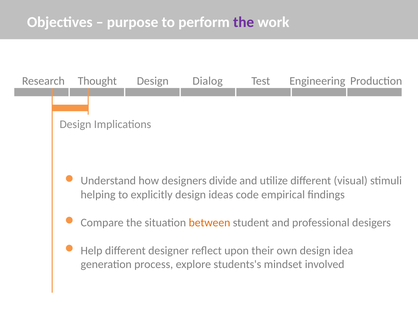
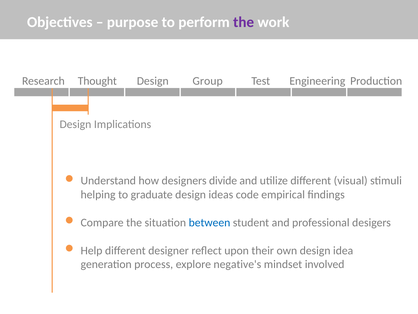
Dialog: Dialog -> Group
explicitly: explicitly -> graduate
between colour: orange -> blue
students's: students's -> negative's
